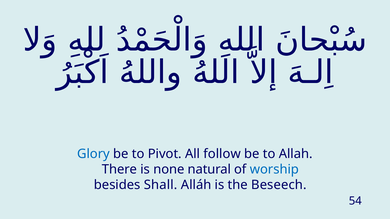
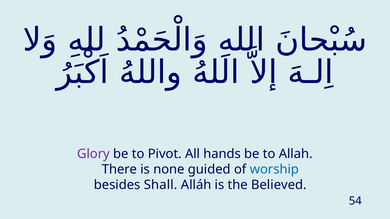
Glory colour: blue -> purple
follow: follow -> hands
natural: natural -> guided
Beseech: Beseech -> Believed
